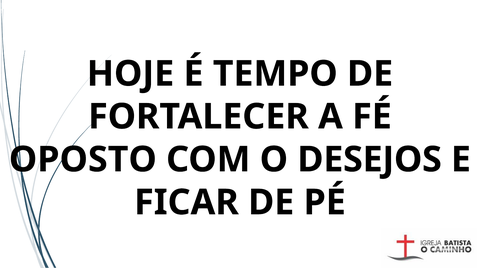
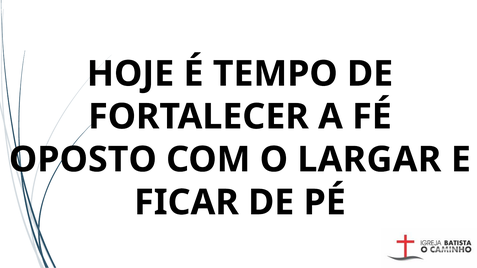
DESEJOS: DESEJOS -> LARGAR
